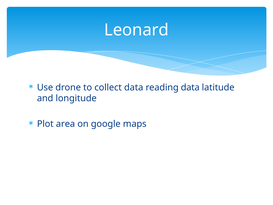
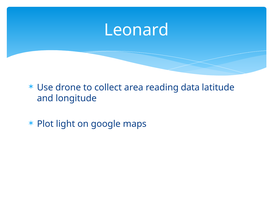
collect data: data -> area
area: area -> light
